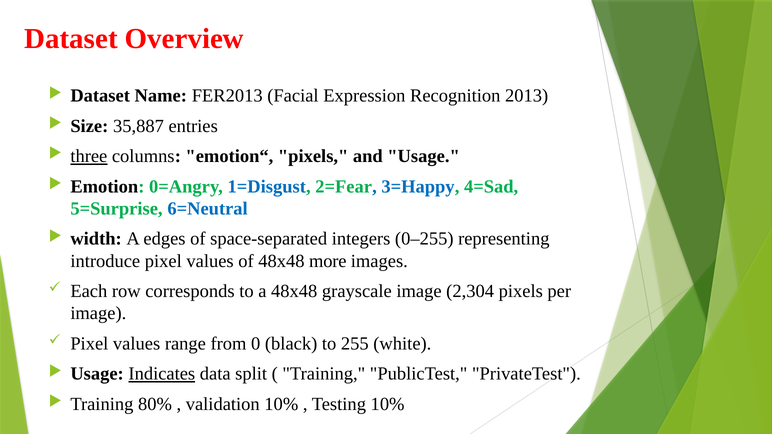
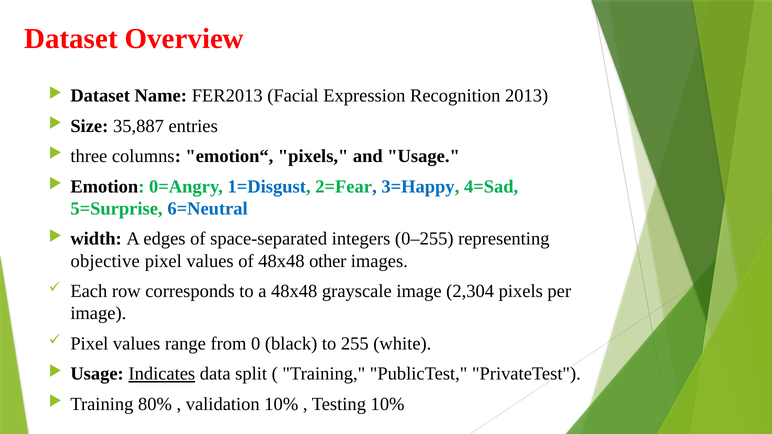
three underline: present -> none
introduce: introduce -> objective
more: more -> other
